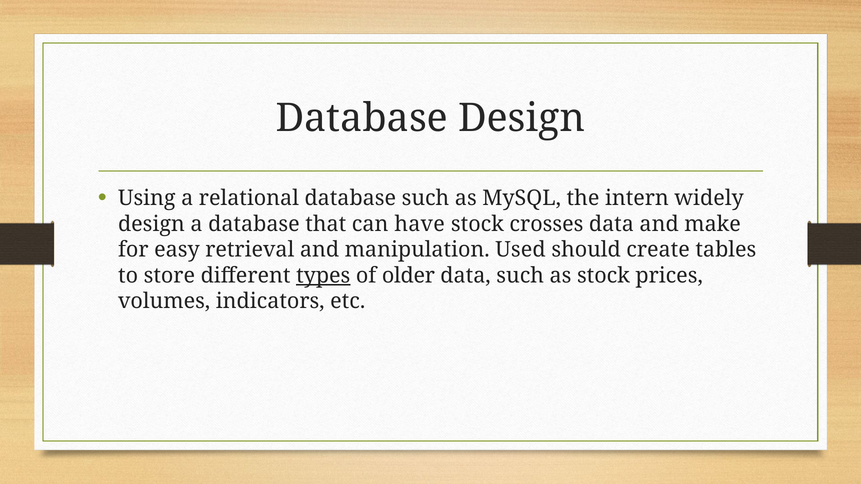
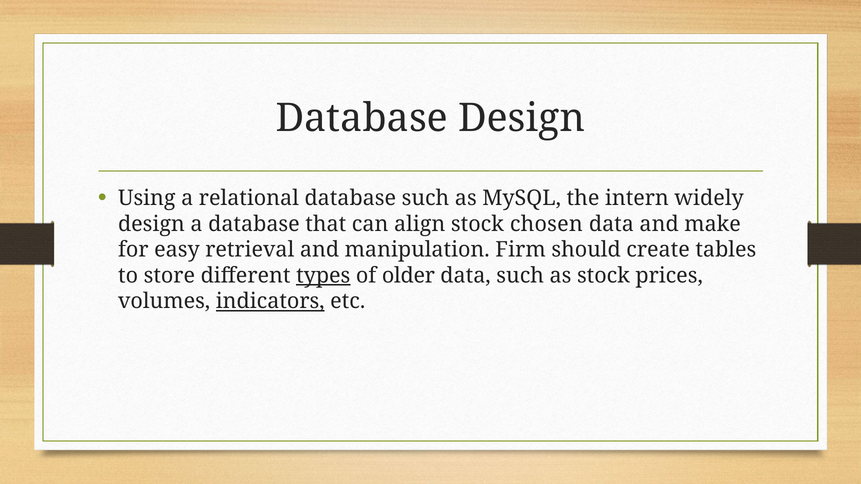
have: have -> align
crosses: crosses -> chosen
Used: Used -> Firm
indicators underline: none -> present
